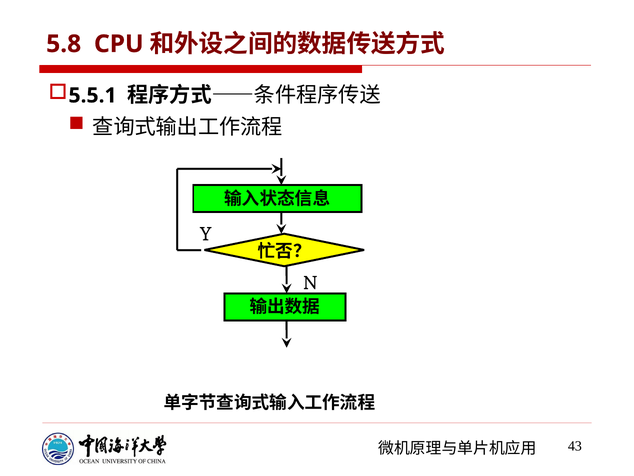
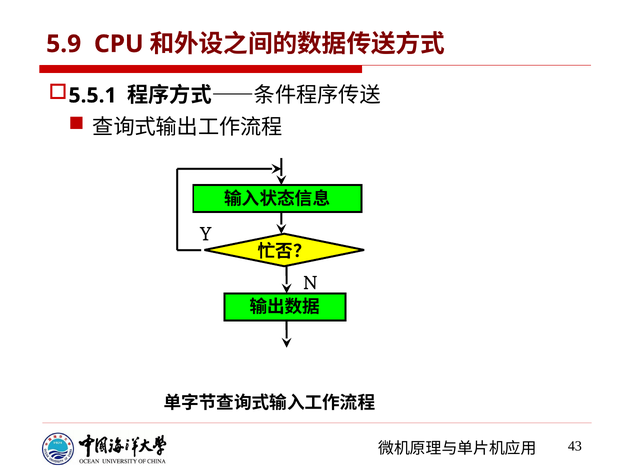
5.8: 5.8 -> 5.9
